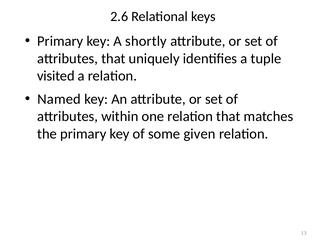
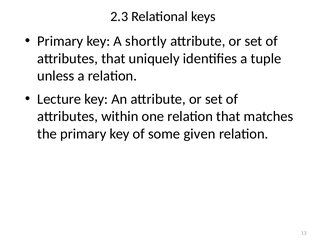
2.6: 2.6 -> 2.3
visited: visited -> unless
Named: Named -> Lecture
